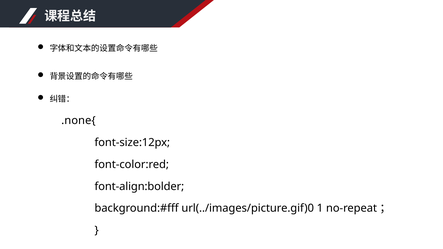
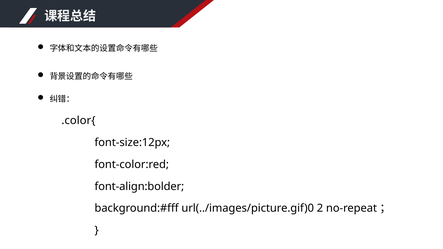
.none{: .none{ -> .color{
1: 1 -> 2
